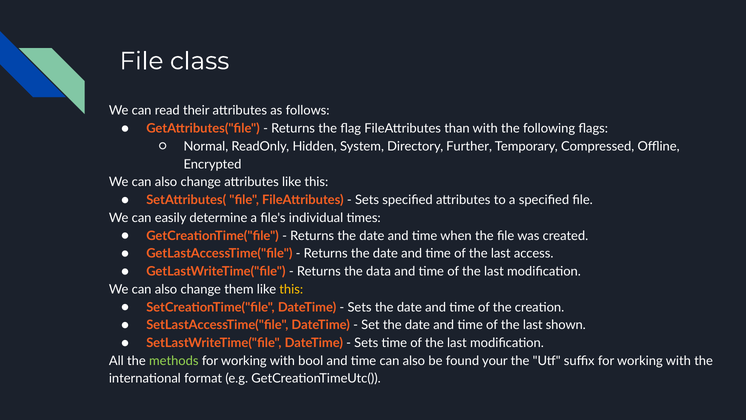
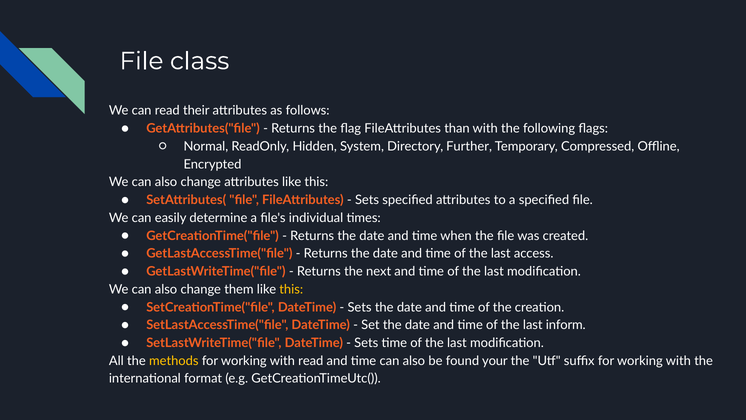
data: data -> next
shown: shown -> inform
methods colour: light green -> yellow
with bool: bool -> read
